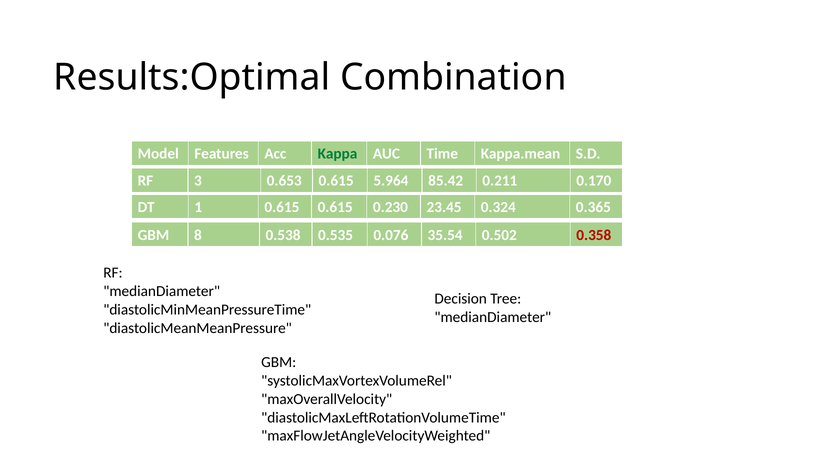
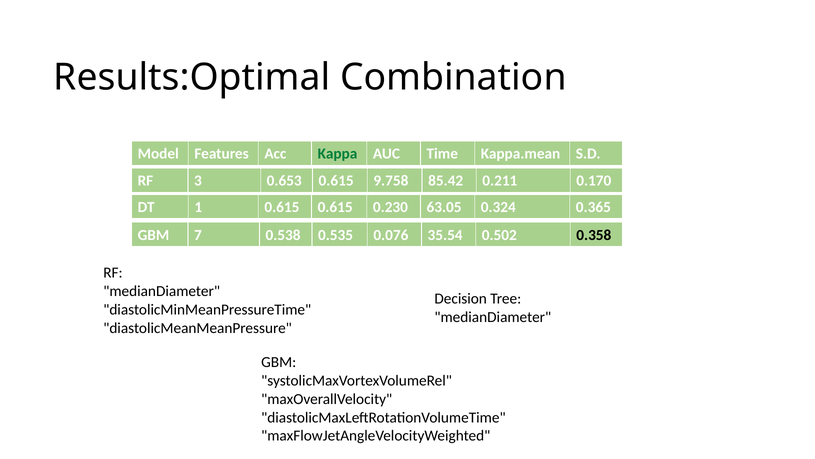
5.964: 5.964 -> 9.758
23.45: 23.45 -> 63.05
8: 8 -> 7
0.358 colour: red -> black
